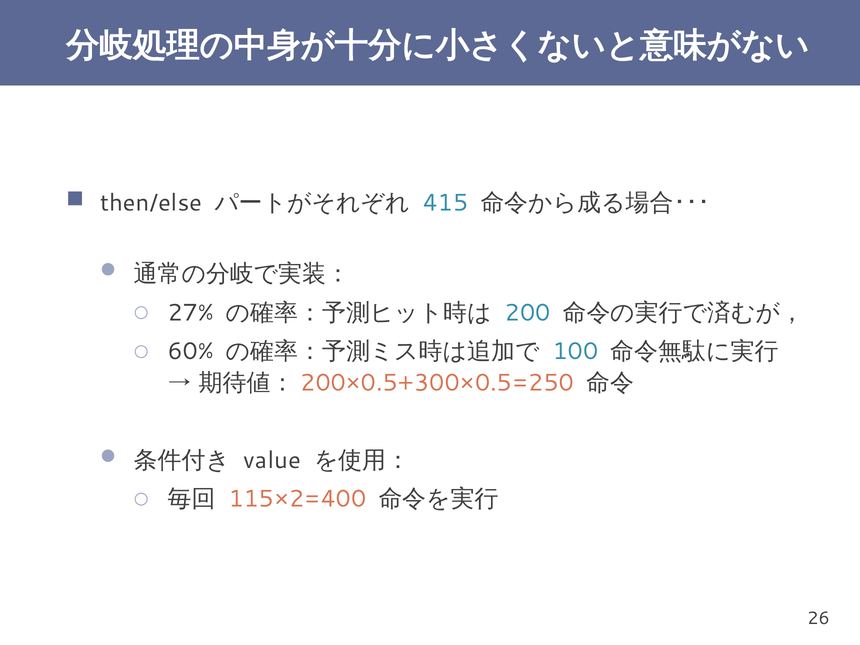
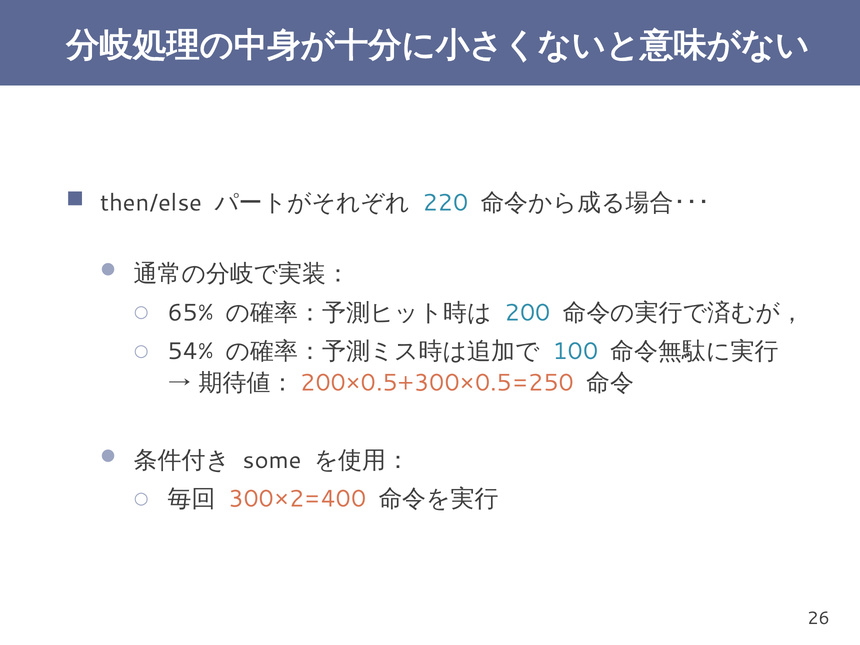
415: 415 -> 220
27%: 27% -> 65%
60%: 60% -> 54%
value: value -> some
115×2=400: 115×2=400 -> 300×2=400
